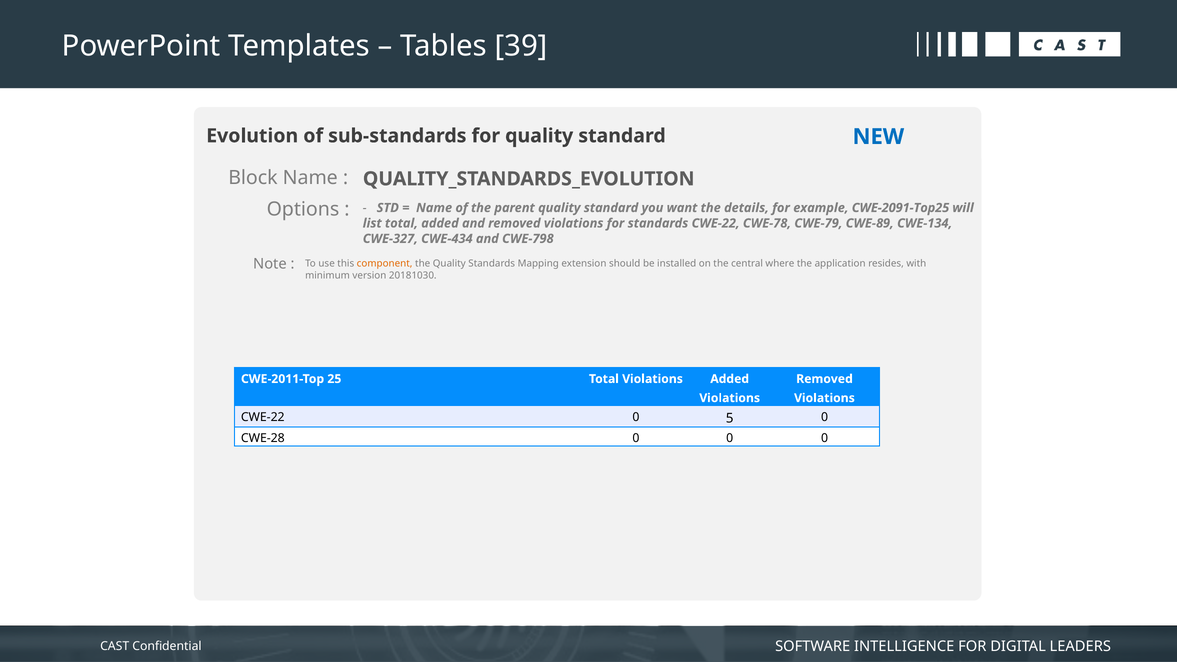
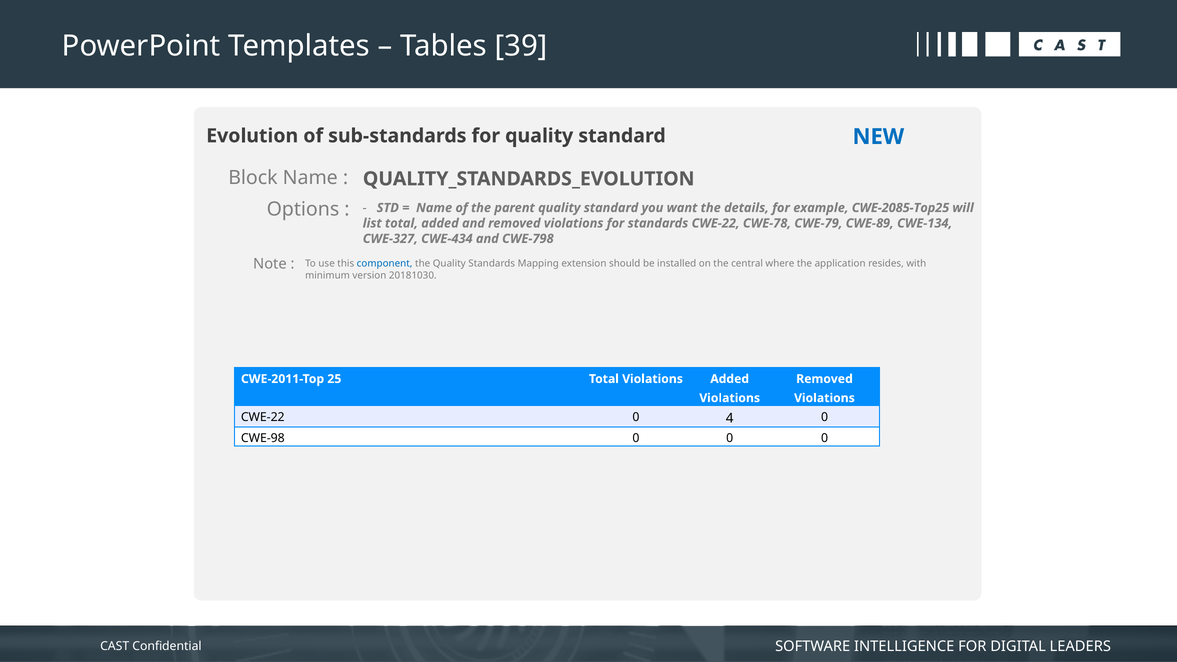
CWE-2091-Top25: CWE-2091-Top25 -> CWE-2085-Top25
component colour: orange -> blue
5: 5 -> 4
CWE-28: CWE-28 -> CWE-98
